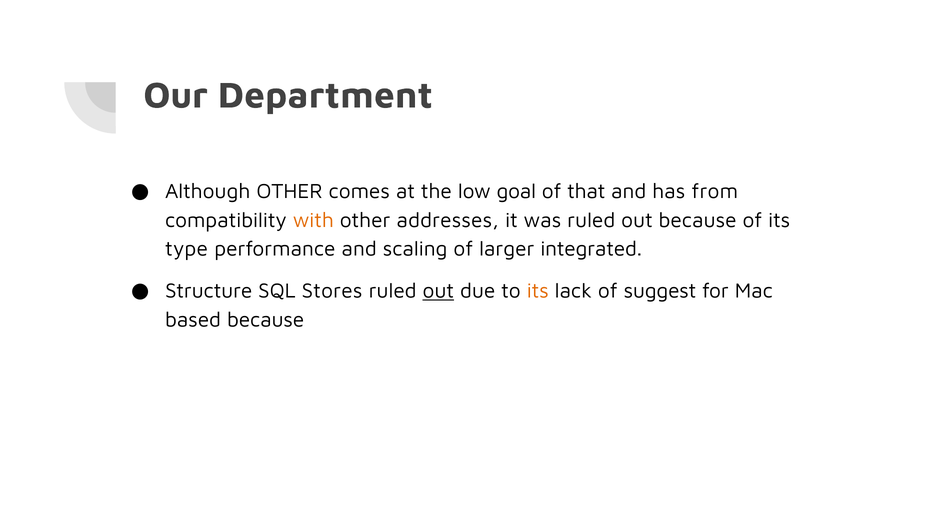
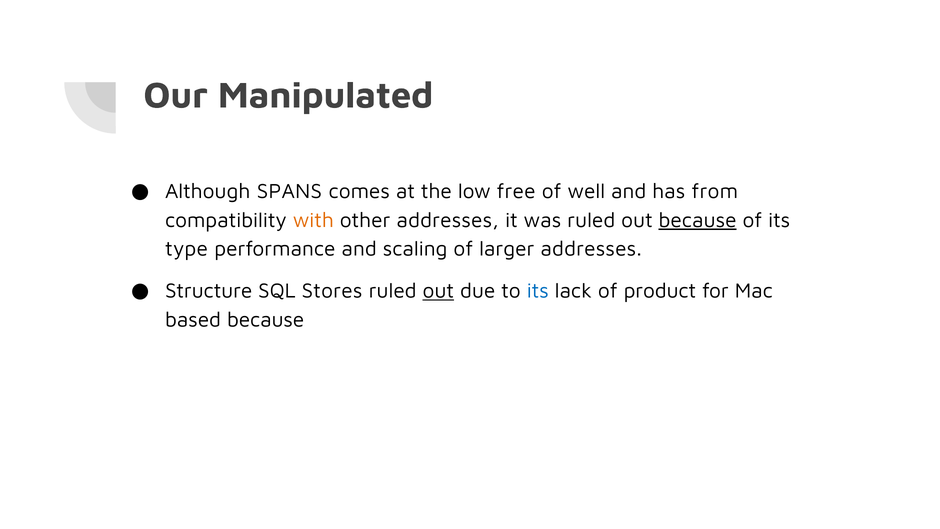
Department: Department -> Manipulated
Although OTHER: OTHER -> SPANS
goal: goal -> free
that: that -> well
because at (698, 220) underline: none -> present
larger integrated: integrated -> addresses
its at (538, 291) colour: orange -> blue
suggest: suggest -> product
